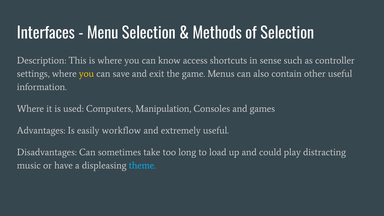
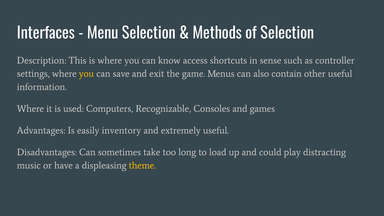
Manipulation: Manipulation -> Recognizable
workflow: workflow -> inventory
theme colour: light blue -> yellow
